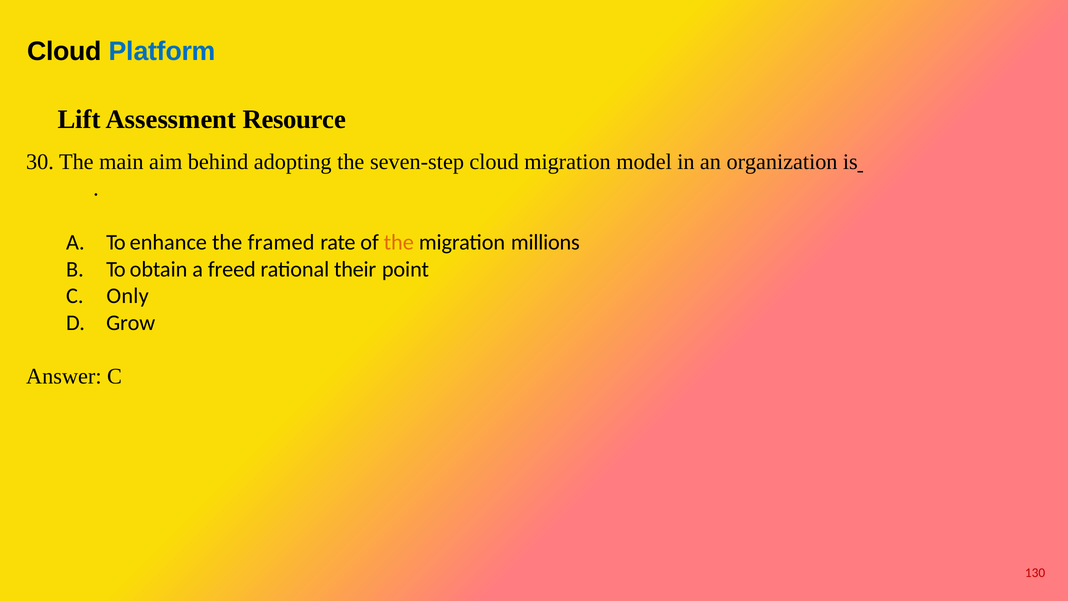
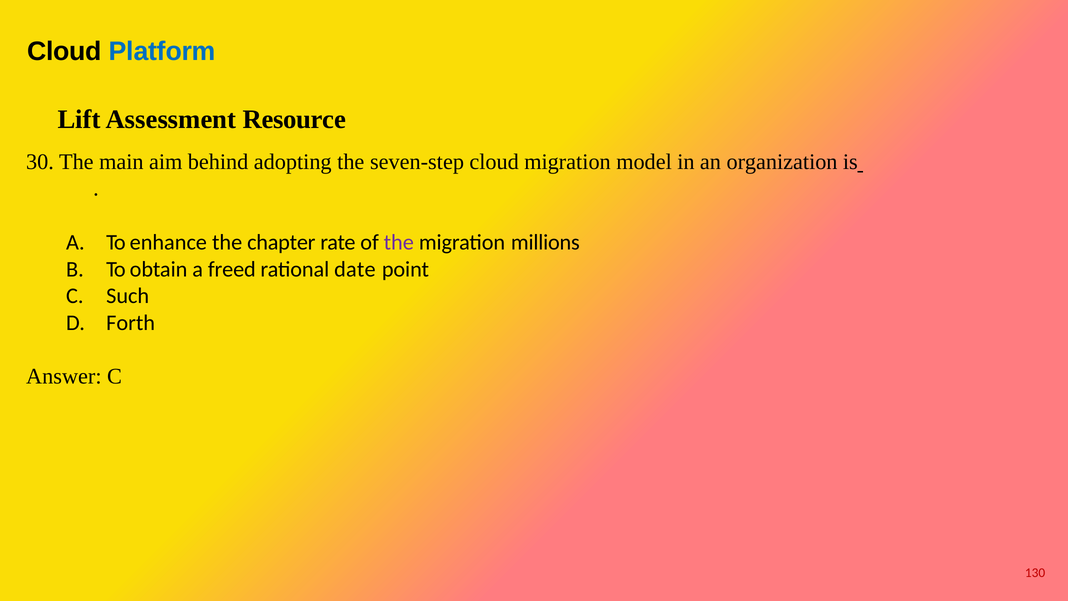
framed: framed -> chapter
the at (399, 242) colour: orange -> purple
their: their -> date
Only: Only -> Such
Grow: Grow -> Forth
